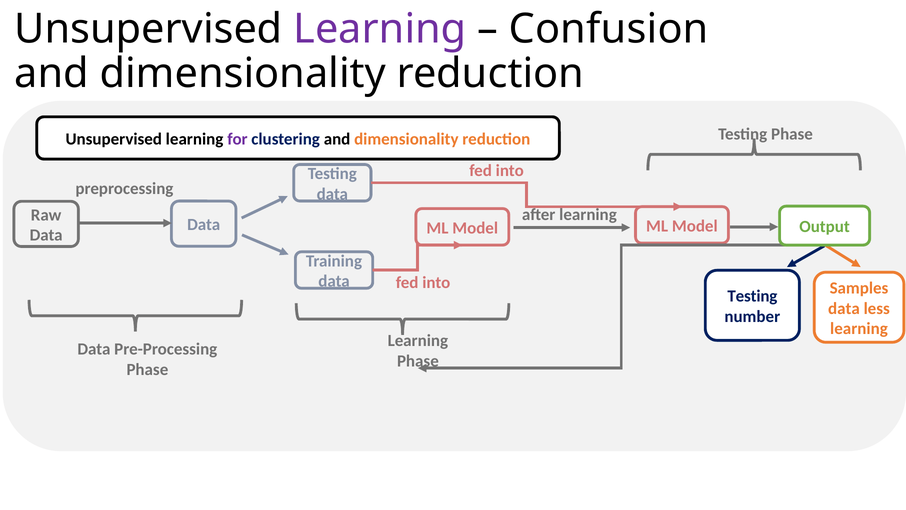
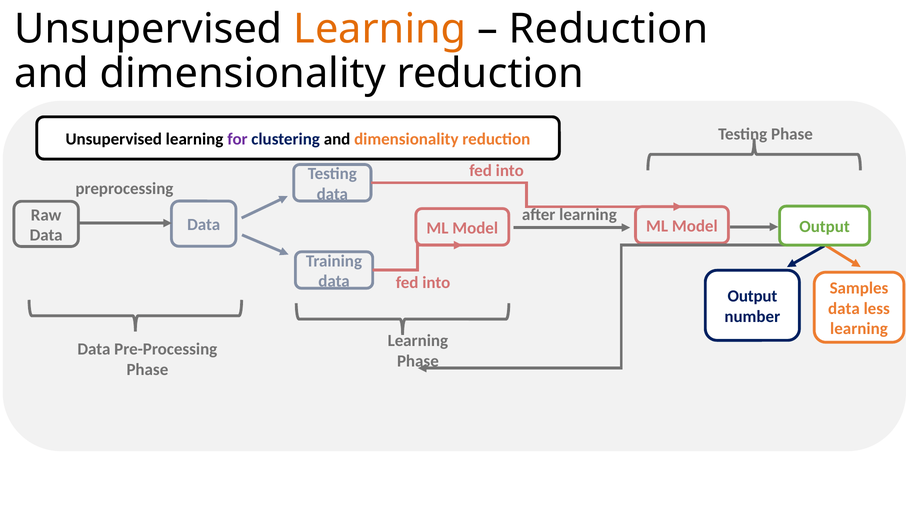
Learning at (380, 29) colour: purple -> orange
Confusion at (609, 29): Confusion -> Reduction
Testing at (752, 296): Testing -> Output
